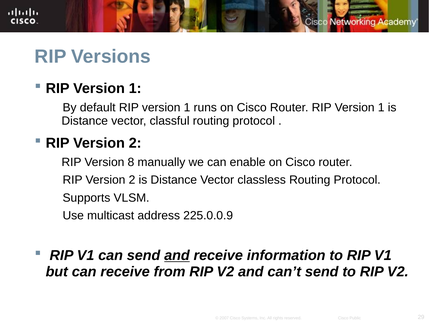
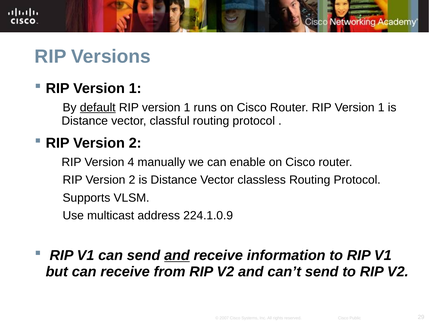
default underline: none -> present
8: 8 -> 4
225.0.0.9: 225.0.0.9 -> 224.1.0.9
